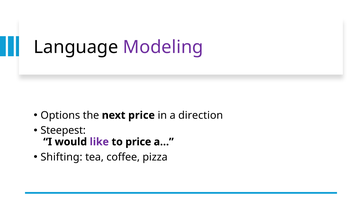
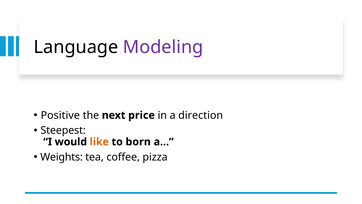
Options: Options -> Positive
like colour: purple -> orange
to price: price -> born
Shifting: Shifting -> Weights
